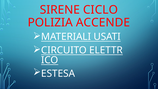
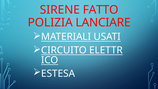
CICLO: CICLO -> FATTO
ACCENDE: ACCENDE -> LANCIARE
